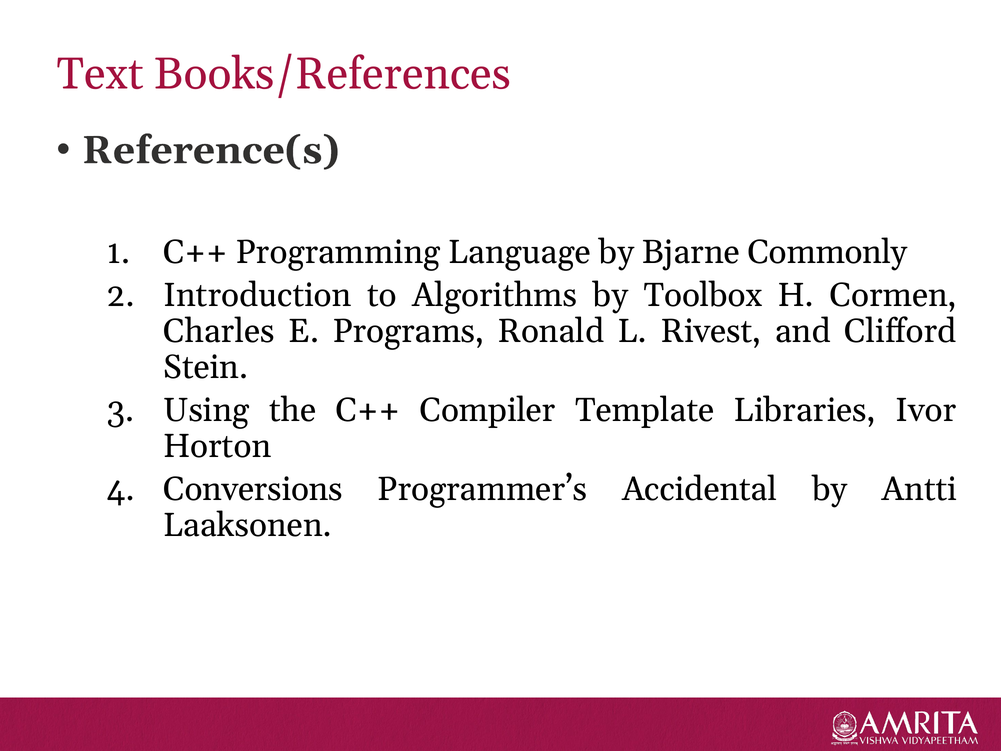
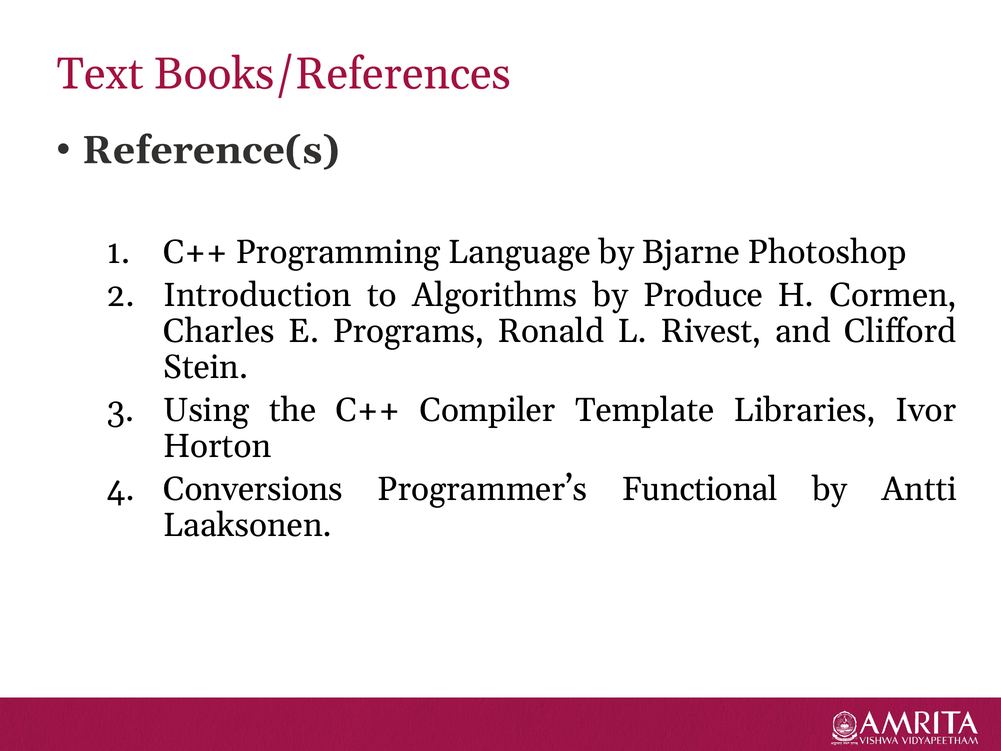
Commonly: Commonly -> Photoshop
Toolbox: Toolbox -> Produce
Accidental: Accidental -> Functional
